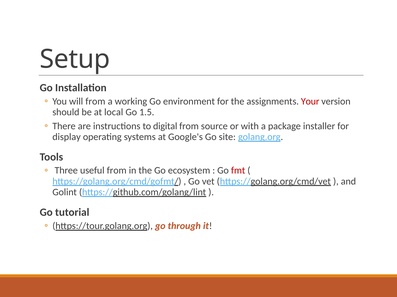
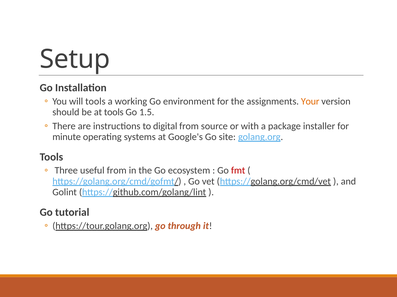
will from: from -> tools
Your colour: red -> orange
at local: local -> tools
display: display -> minute
